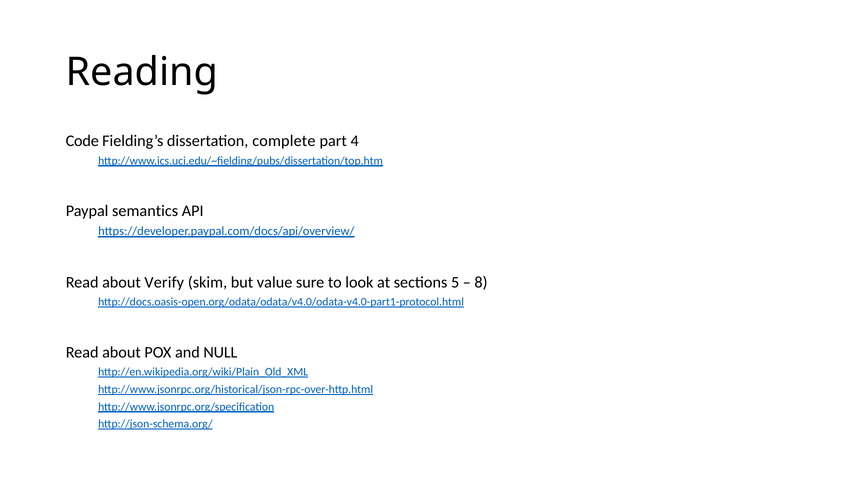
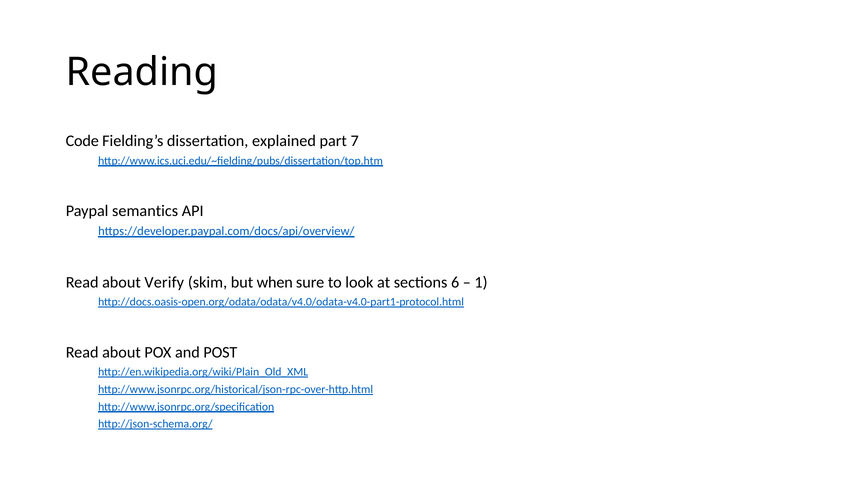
complete: complete -> explained
4: 4 -> 7
value: value -> when
5: 5 -> 6
8: 8 -> 1
NULL: NULL -> POST
